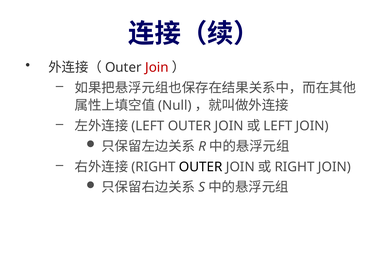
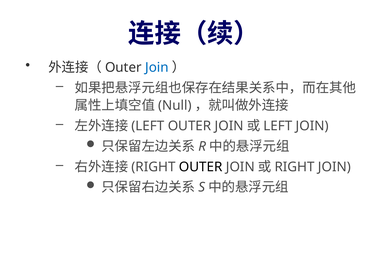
Join at (157, 67) colour: red -> blue
